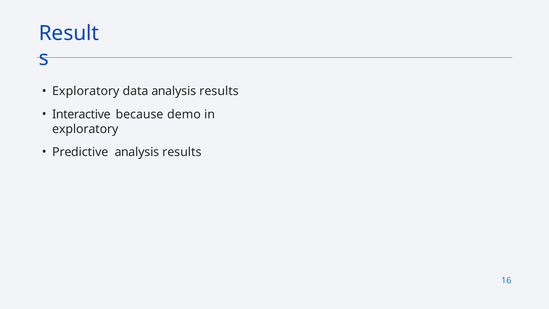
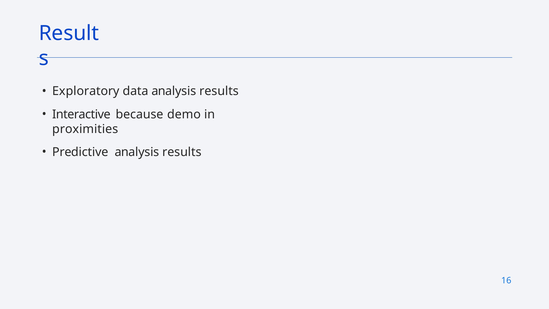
exploratory at (85, 129): exploratory -> proximities
